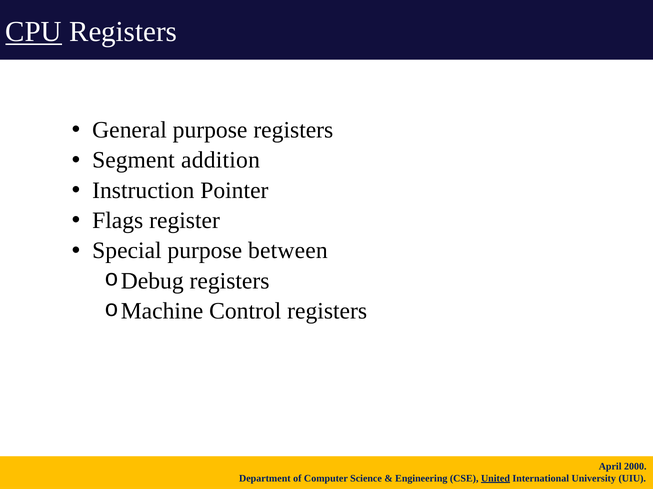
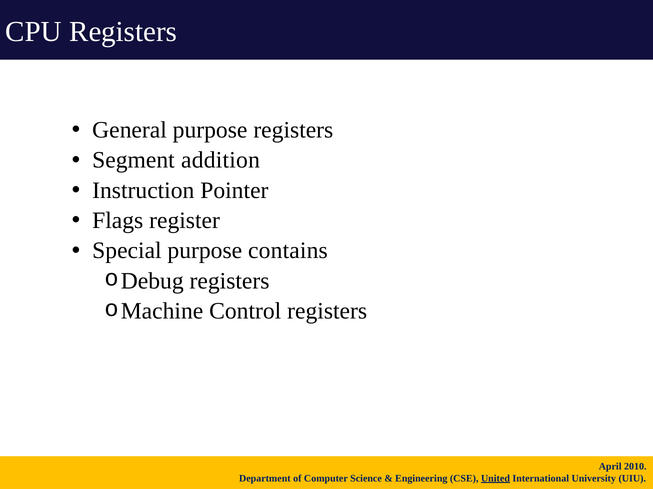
CPU underline: present -> none
between: between -> contains
2000: 2000 -> 2010
